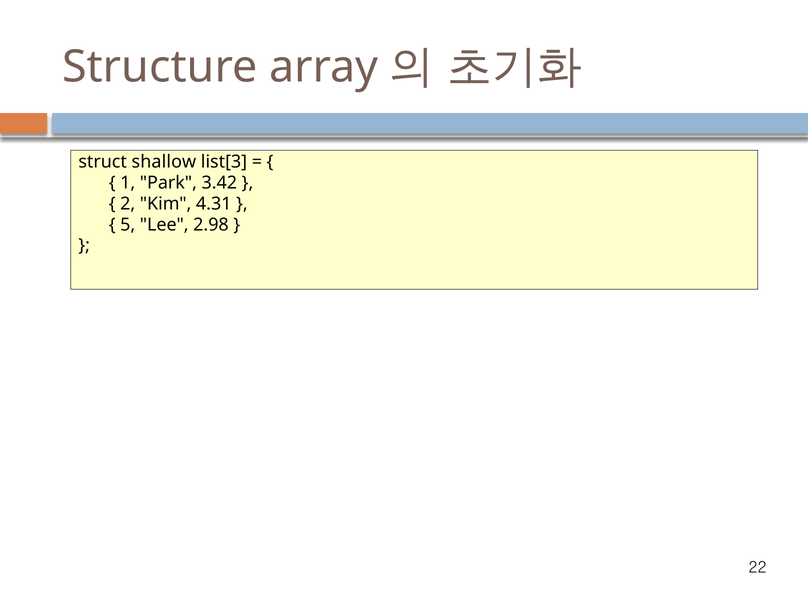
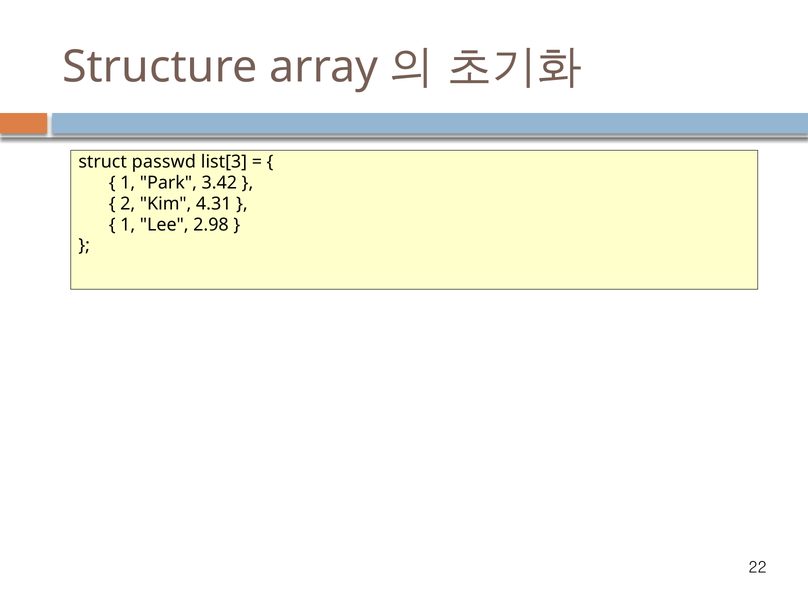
shallow: shallow -> passwd
5 at (128, 225): 5 -> 1
